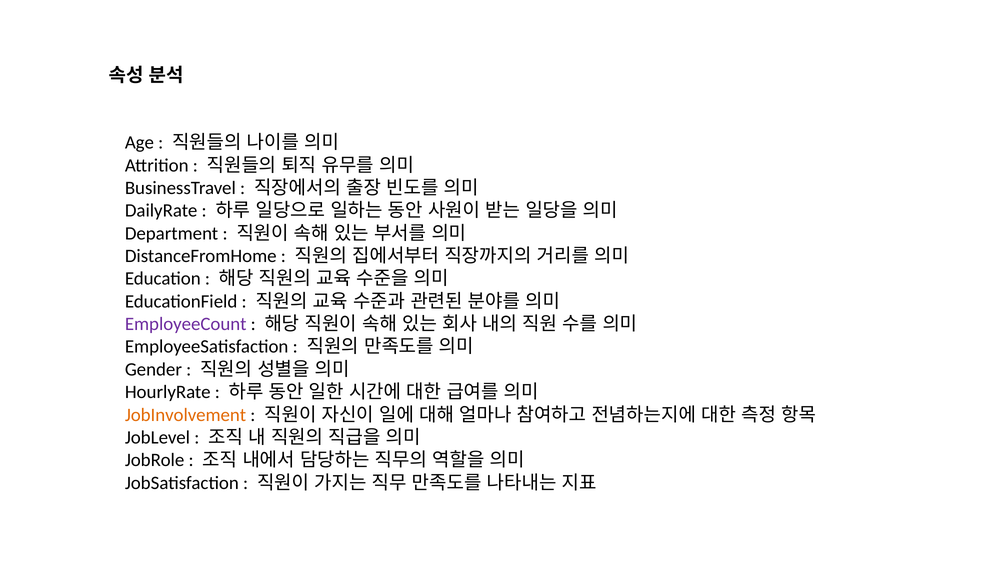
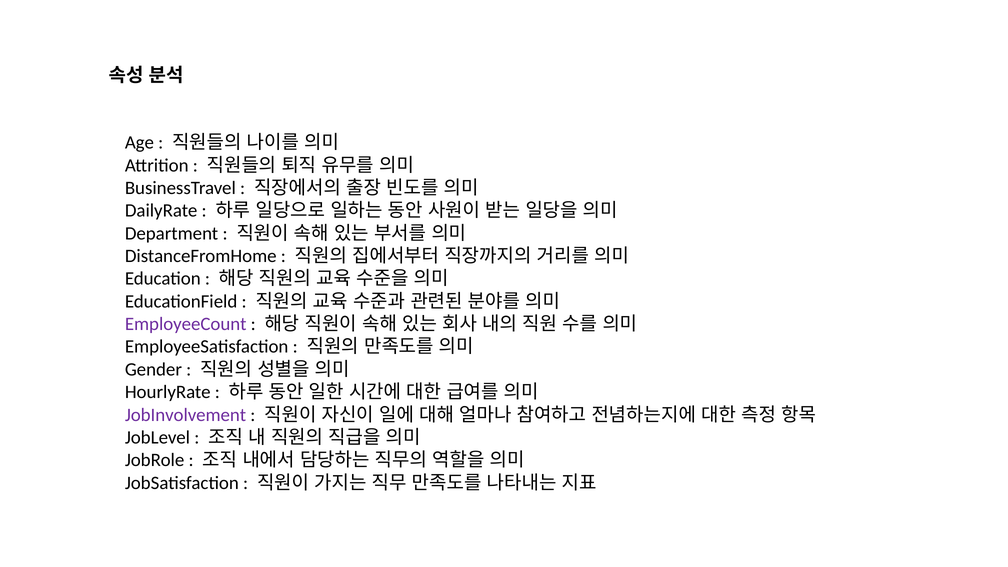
JobInvolvement colour: orange -> purple
